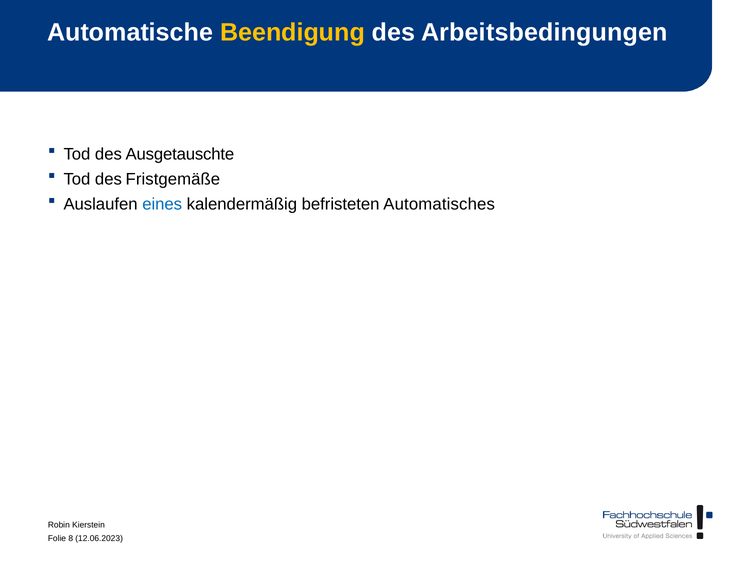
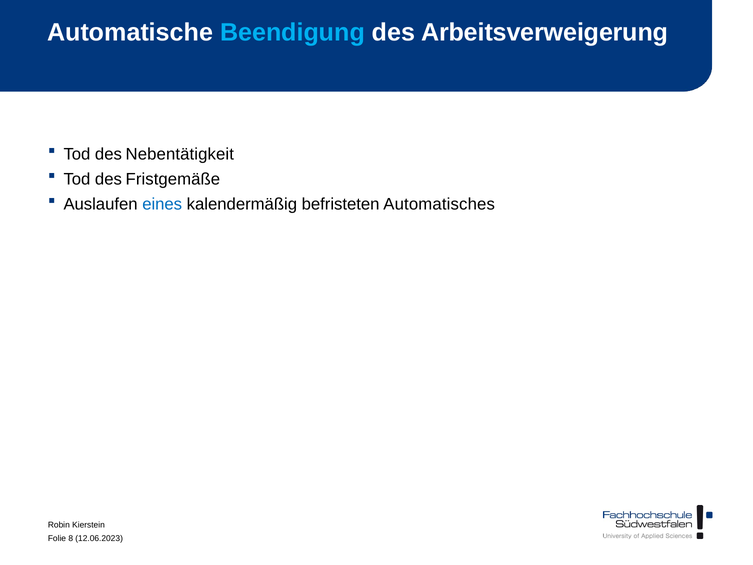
Beendigung colour: yellow -> light blue
Arbeitsbedingungen: Arbeitsbedingungen -> Arbeitsverweigerung
Ausgetauschte: Ausgetauschte -> Nebentätigkeit
